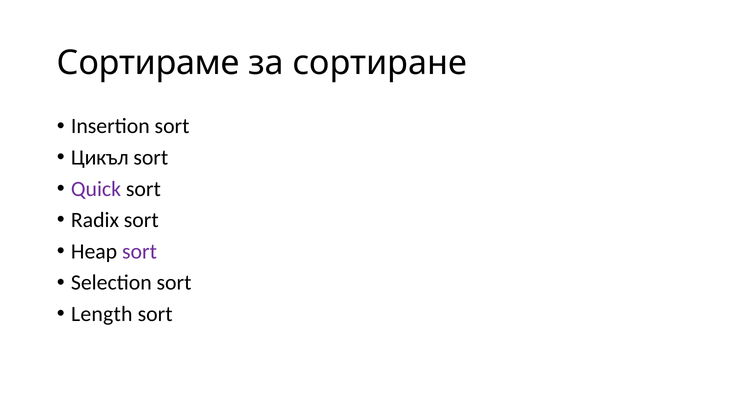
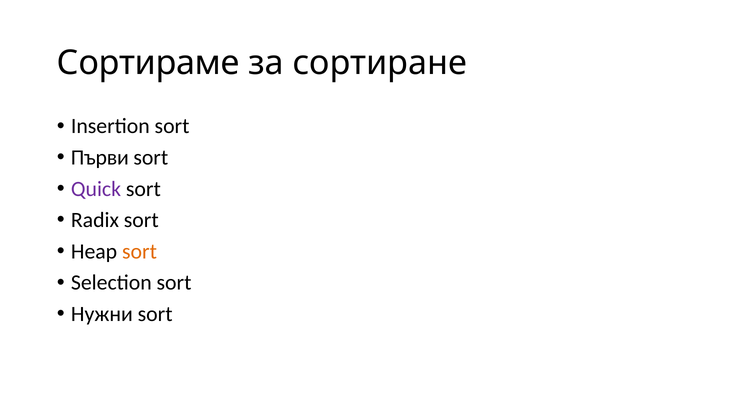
Цикъл: Цикъл -> Първи
sort at (139, 252) colour: purple -> orange
Length: Length -> Нужни
